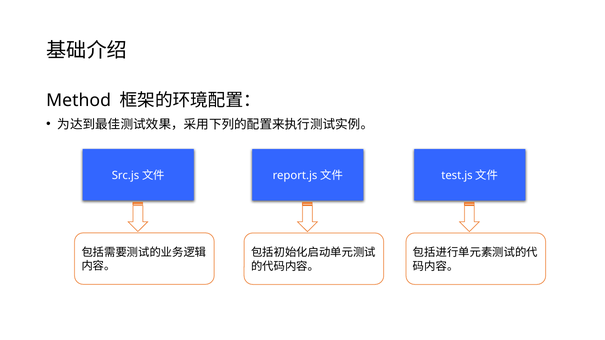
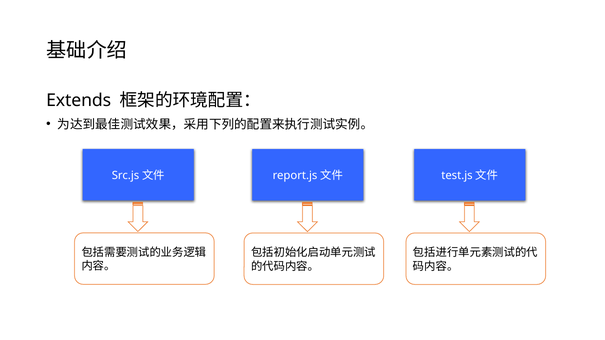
Method: Method -> Extends
